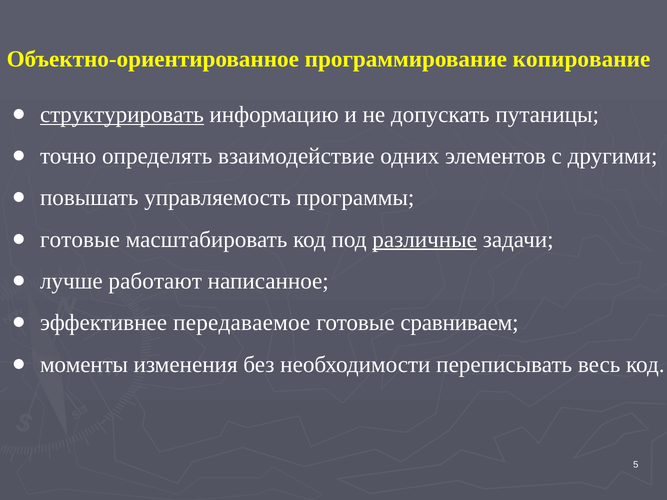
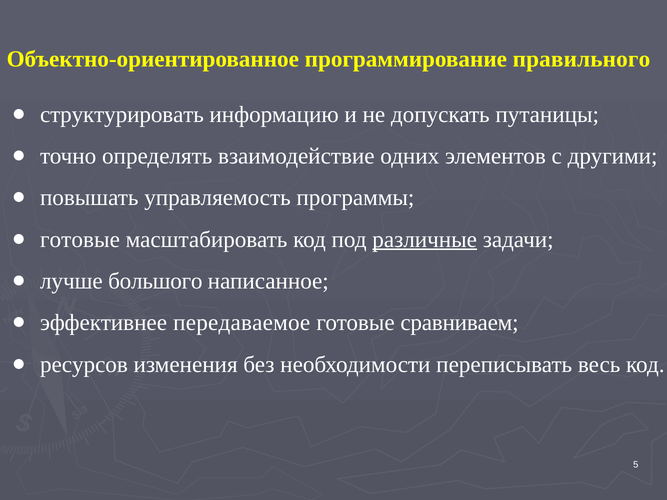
копирование: копирование -> правильного
структурировать underline: present -> none
работают: работают -> большого
моменты: моменты -> ресурсов
